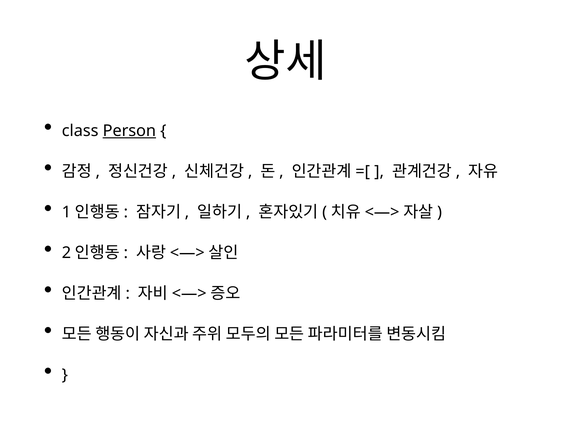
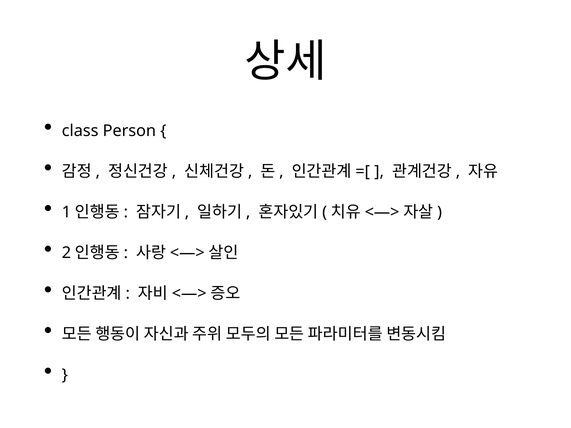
Person underline: present -> none
